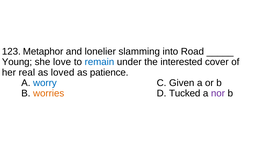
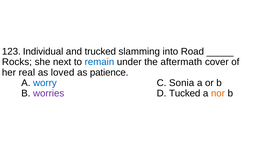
Metaphor: Metaphor -> Individual
lonelier: lonelier -> trucked
Young: Young -> Rocks
love: love -> next
interested: interested -> aftermath
Given: Given -> Sonia
worries colour: orange -> purple
nor colour: purple -> orange
